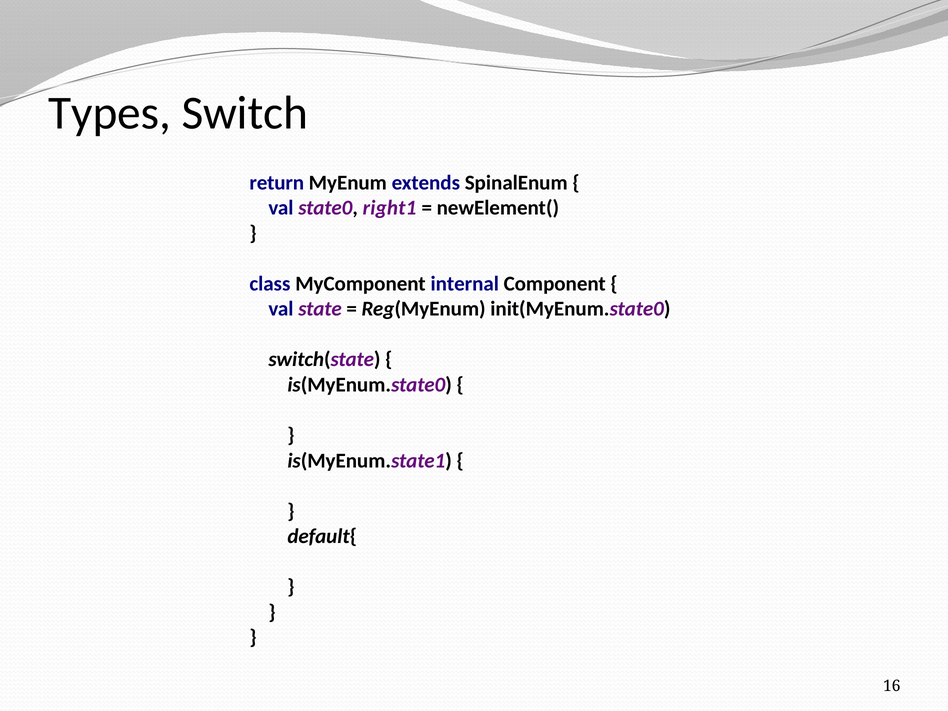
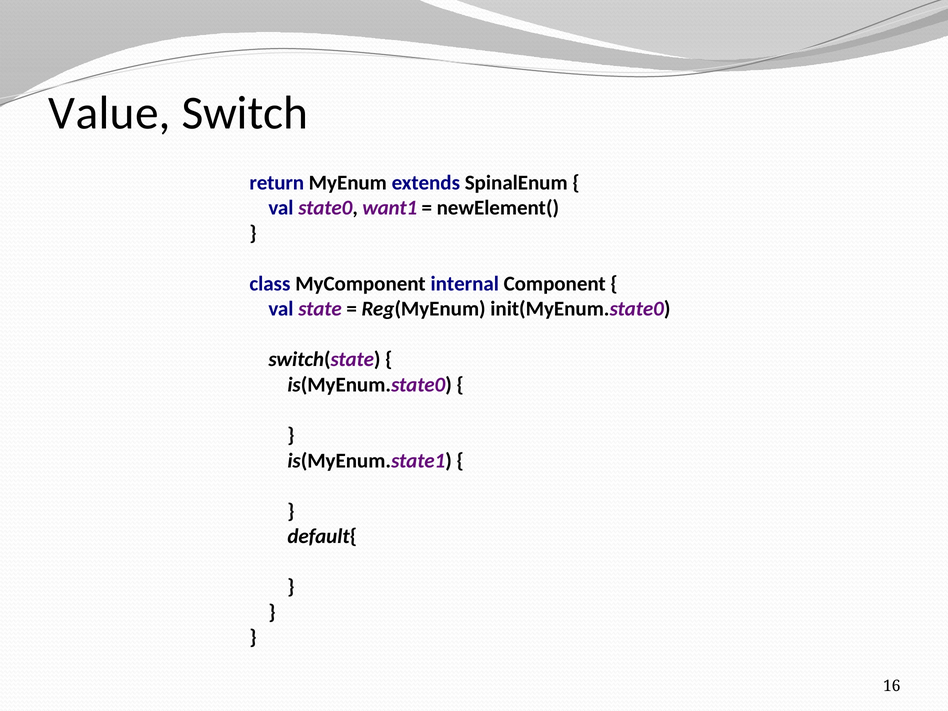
Types: Types -> Value
right1: right1 -> want1
